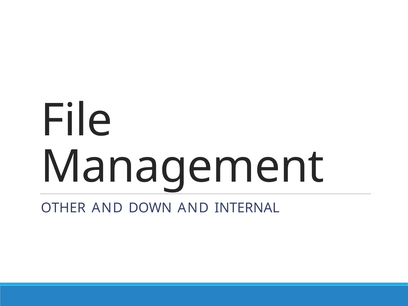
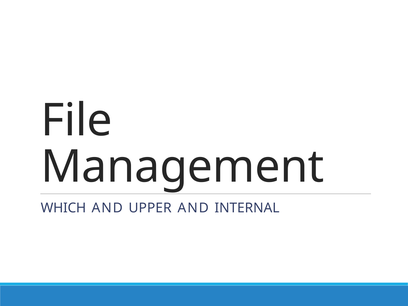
OTHER: OTHER -> WHICH
DOWN: DOWN -> UPPER
